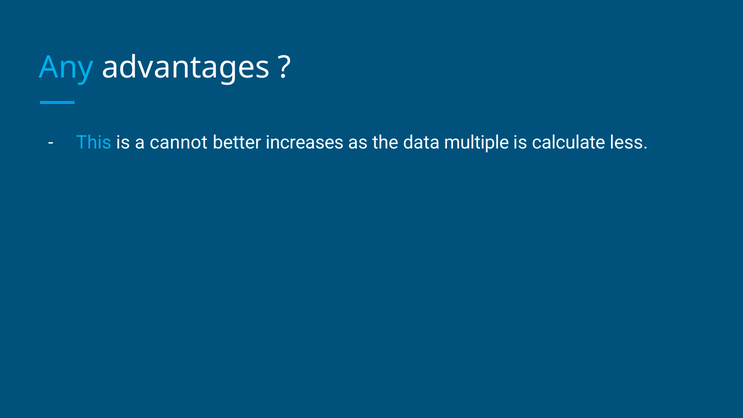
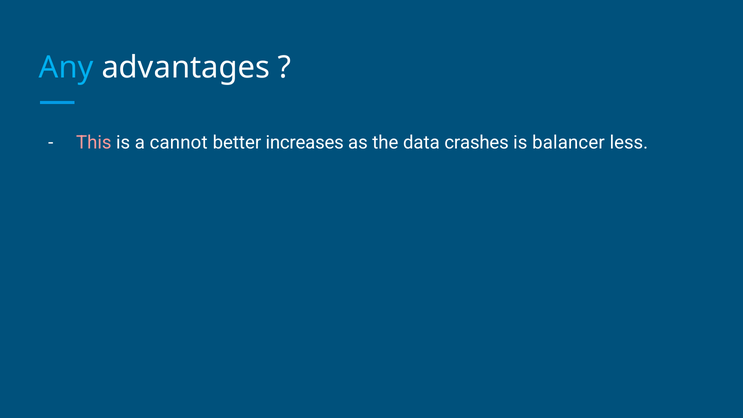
This colour: light blue -> pink
multiple: multiple -> crashes
calculate: calculate -> balancer
